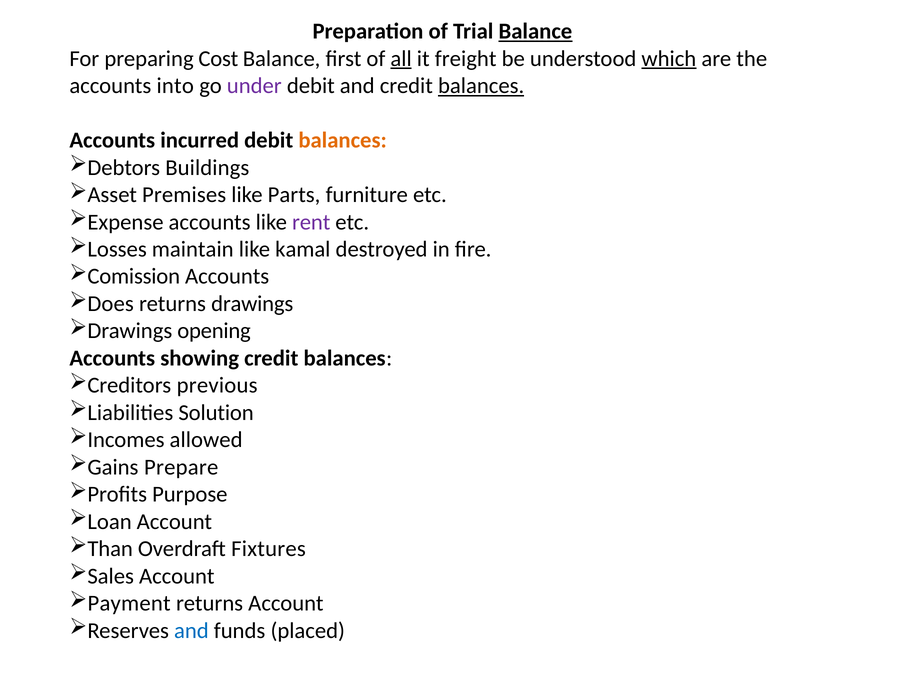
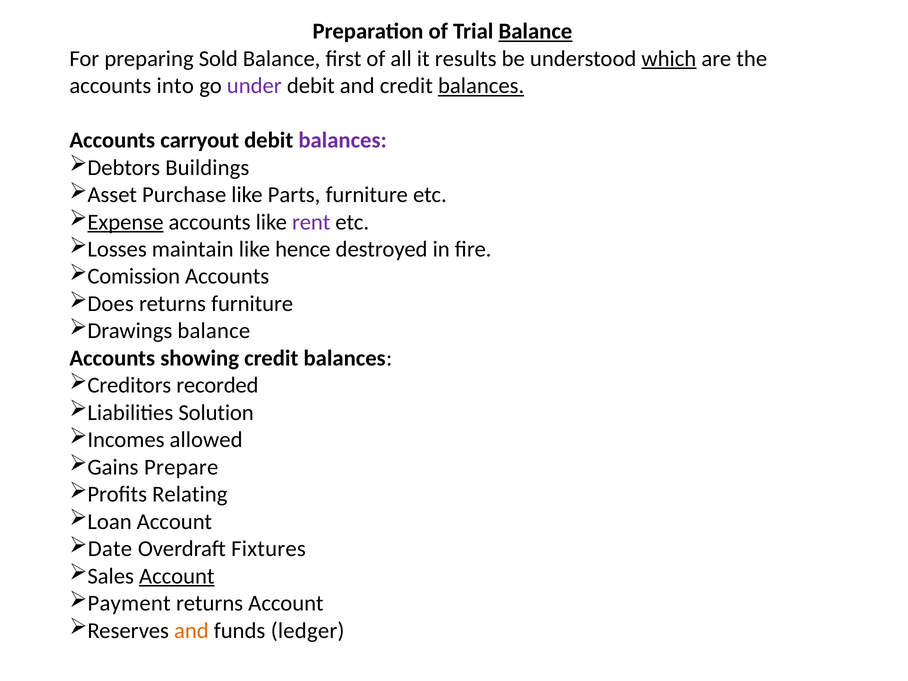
Cost: Cost -> Sold
all underline: present -> none
freight: freight -> results
incurred: incurred -> carryout
balances at (343, 140) colour: orange -> purple
Premises: Premises -> Purchase
Expense underline: none -> present
kamal: kamal -> hence
returns drawings: drawings -> furniture
Drawings opening: opening -> balance
previous: previous -> recorded
Purpose: Purpose -> Relating
Than: Than -> Date
Account at (177, 576) underline: none -> present
and at (191, 631) colour: blue -> orange
placed: placed -> ledger
